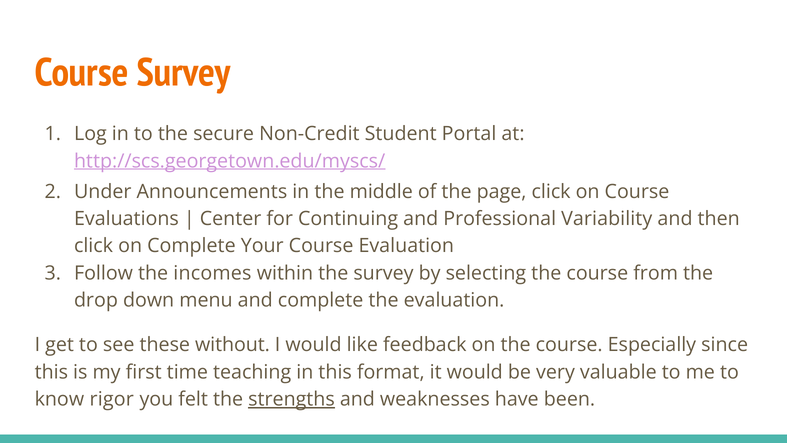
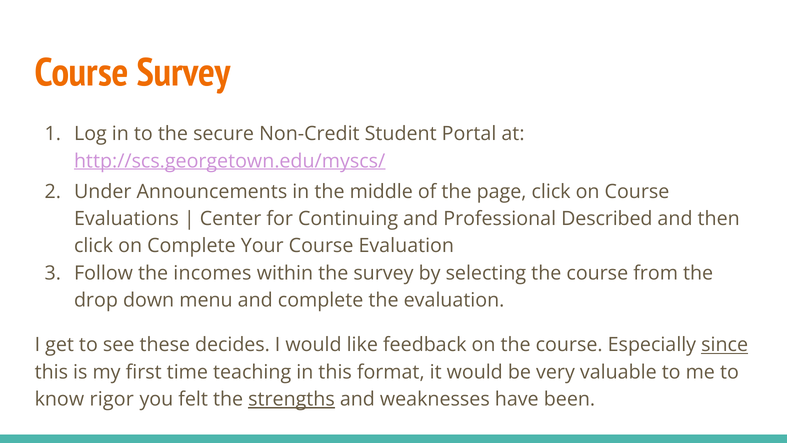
Variability: Variability -> Described
without: without -> decides
since underline: none -> present
